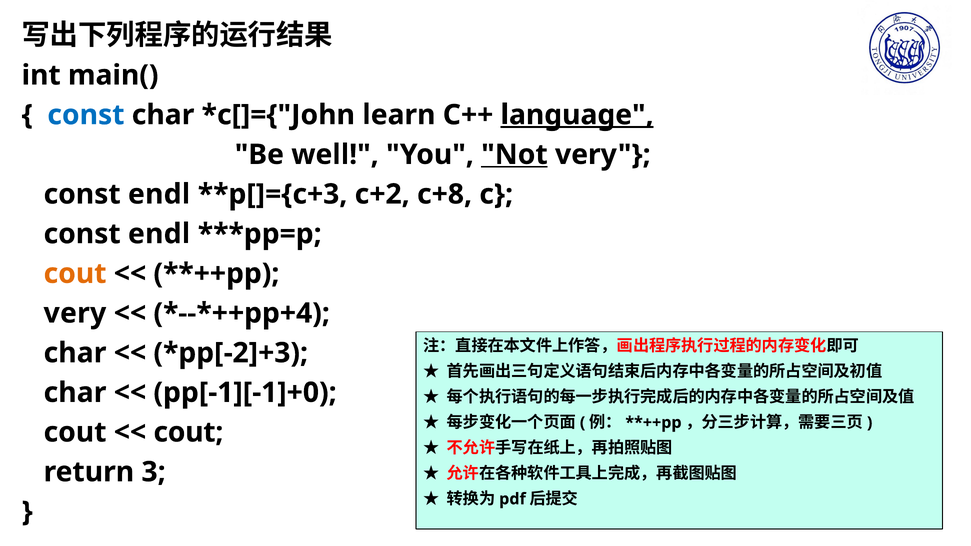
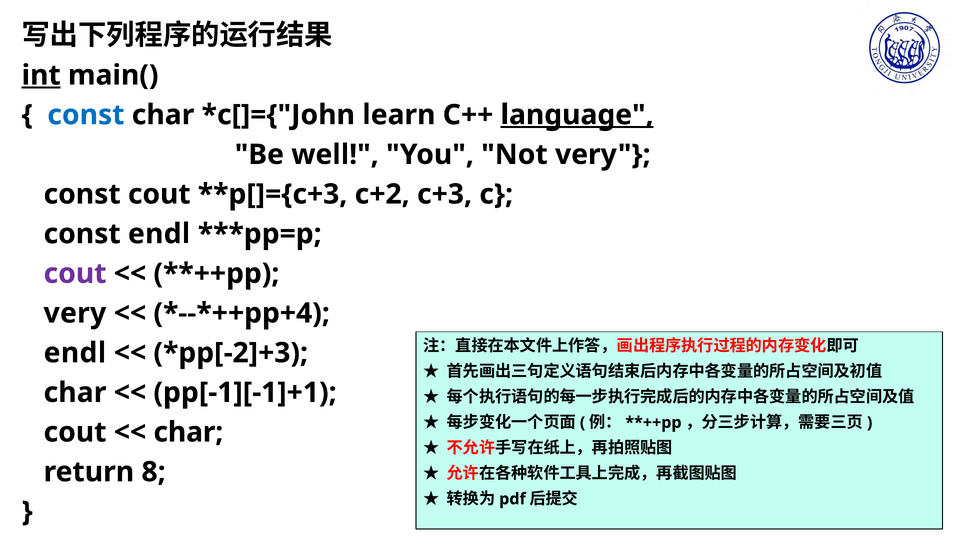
int underline: none -> present
Not underline: present -> none
endl at (159, 194): endl -> cout
c+8: c+8 -> c+3
cout at (75, 274) colour: orange -> purple
char at (75, 353): char -> endl
pp[-1][-1]+0: pp[-1][-1]+0 -> pp[-1][-1]+1
cout at (188, 432): cout -> char
3: 3 -> 8
